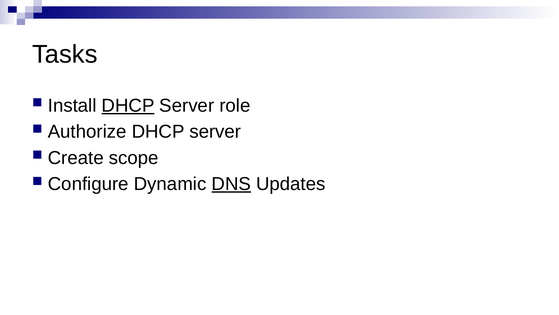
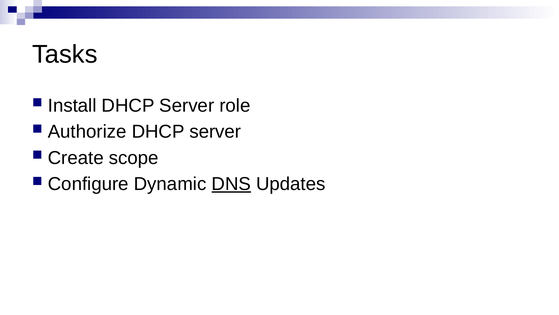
DHCP at (128, 105) underline: present -> none
